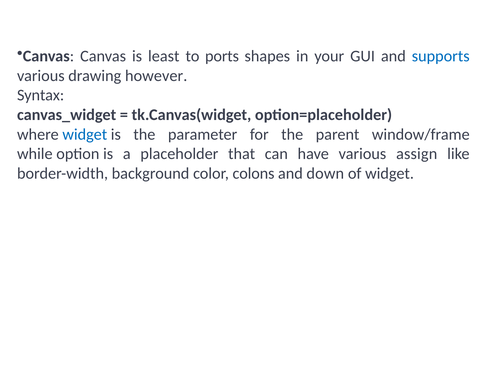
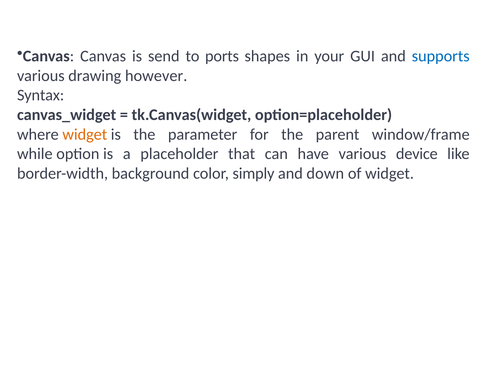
least: least -> send
widget at (85, 134) colour: blue -> orange
assign: assign -> device
colons: colons -> simply
